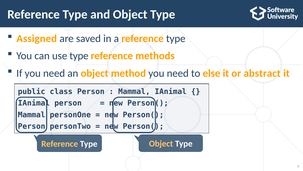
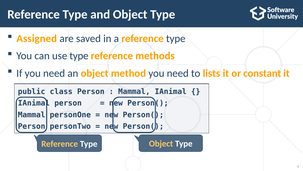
else: else -> lists
abstract: abstract -> constant
